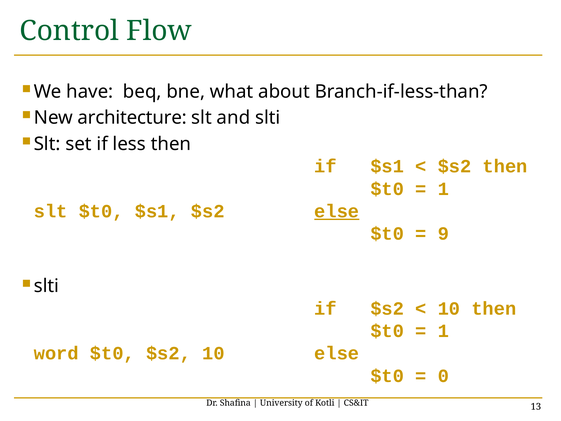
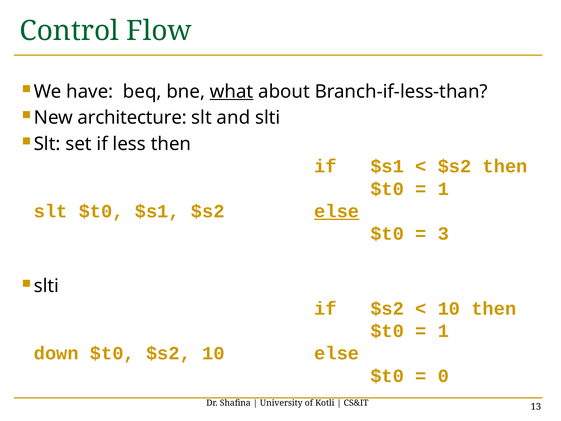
what underline: none -> present
9: 9 -> 3
word: word -> down
